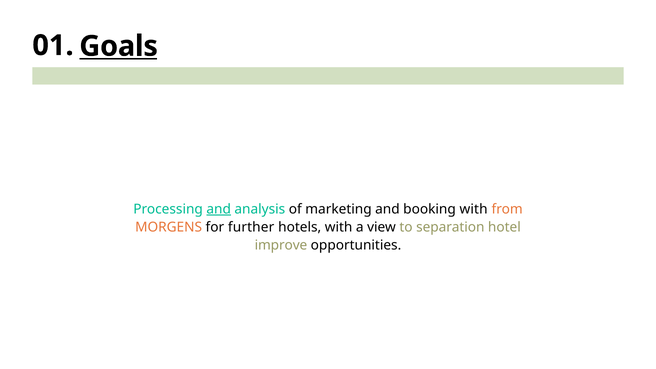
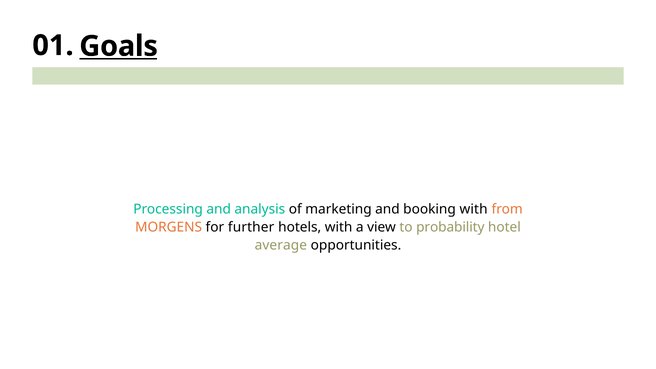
and at (219, 209) underline: present -> none
separation: separation -> probability
improve: improve -> average
